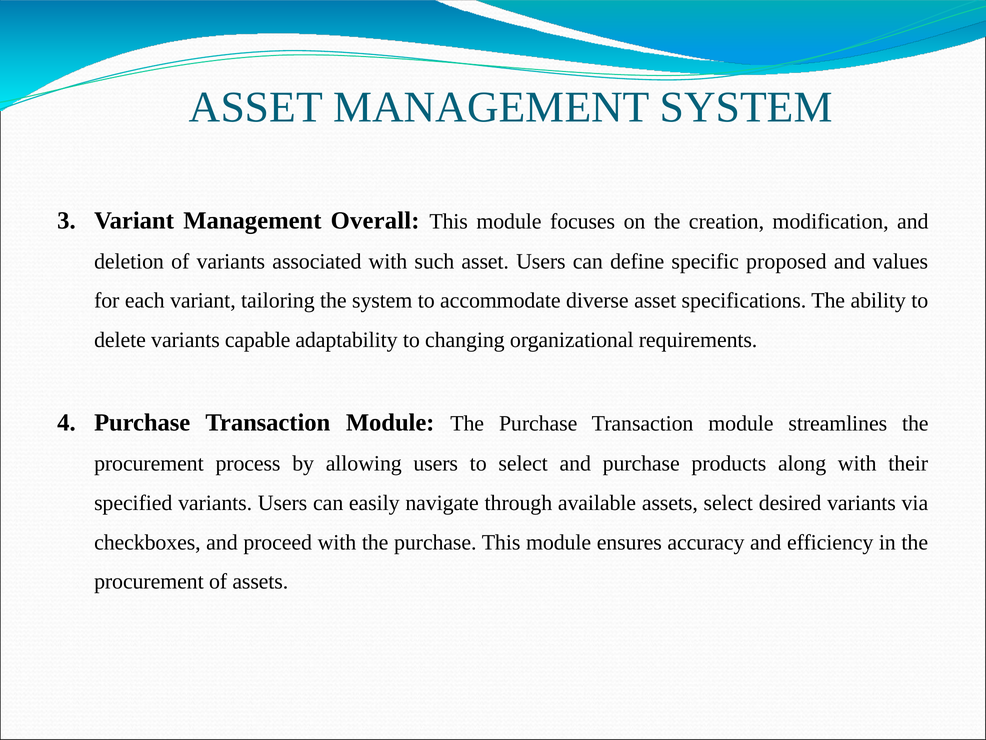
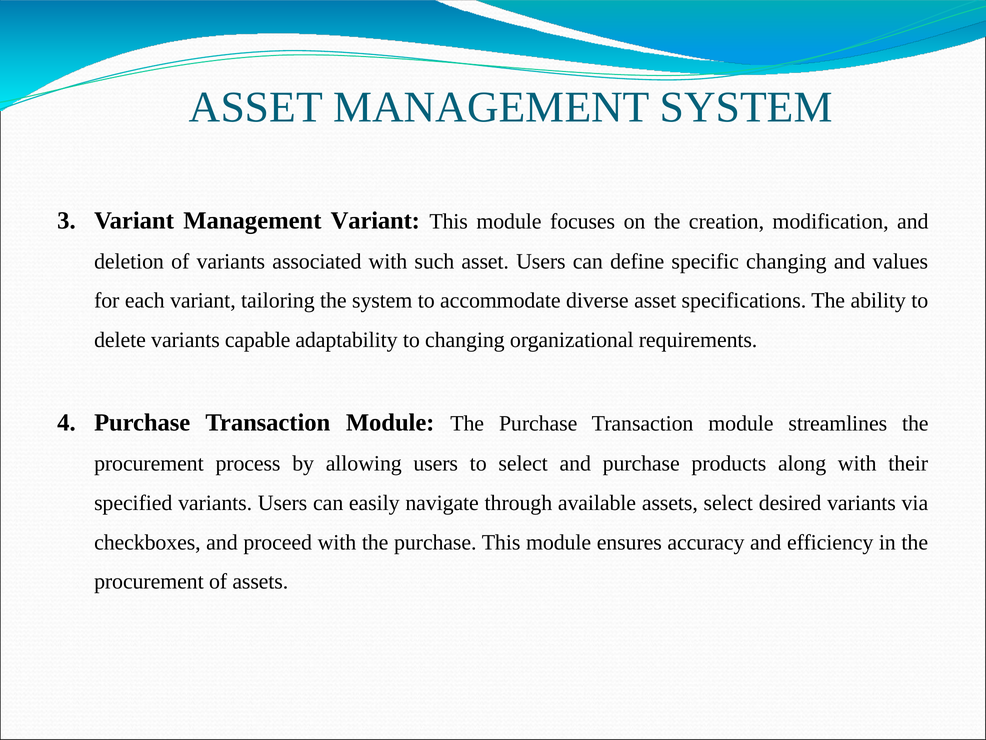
Management Overall: Overall -> Variant
specific proposed: proposed -> changing
